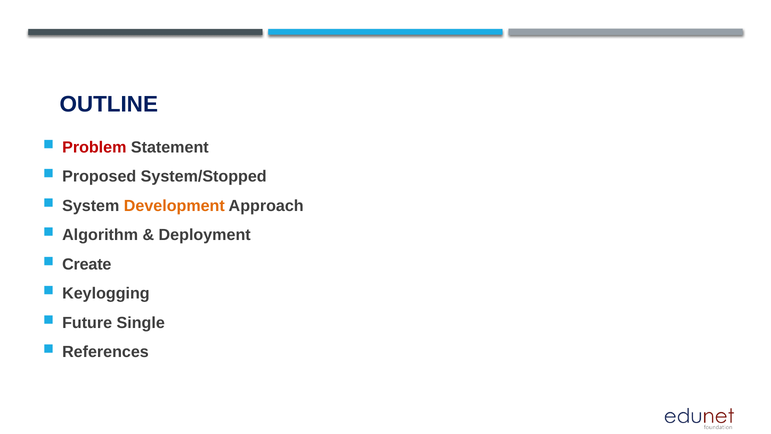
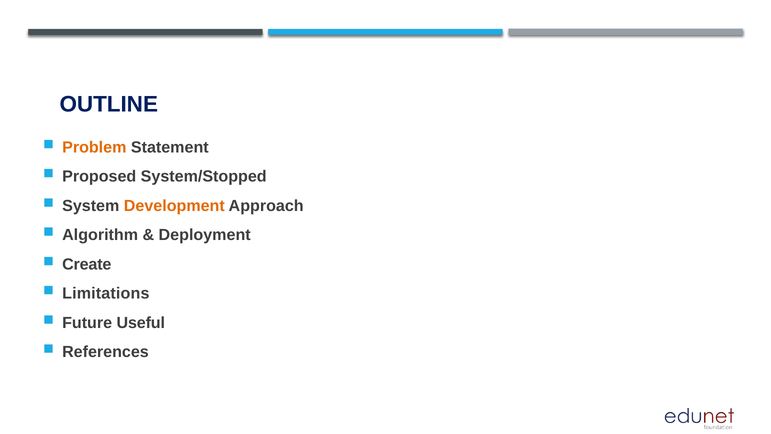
Problem colour: red -> orange
Keylogging: Keylogging -> Limitations
Single: Single -> Useful
